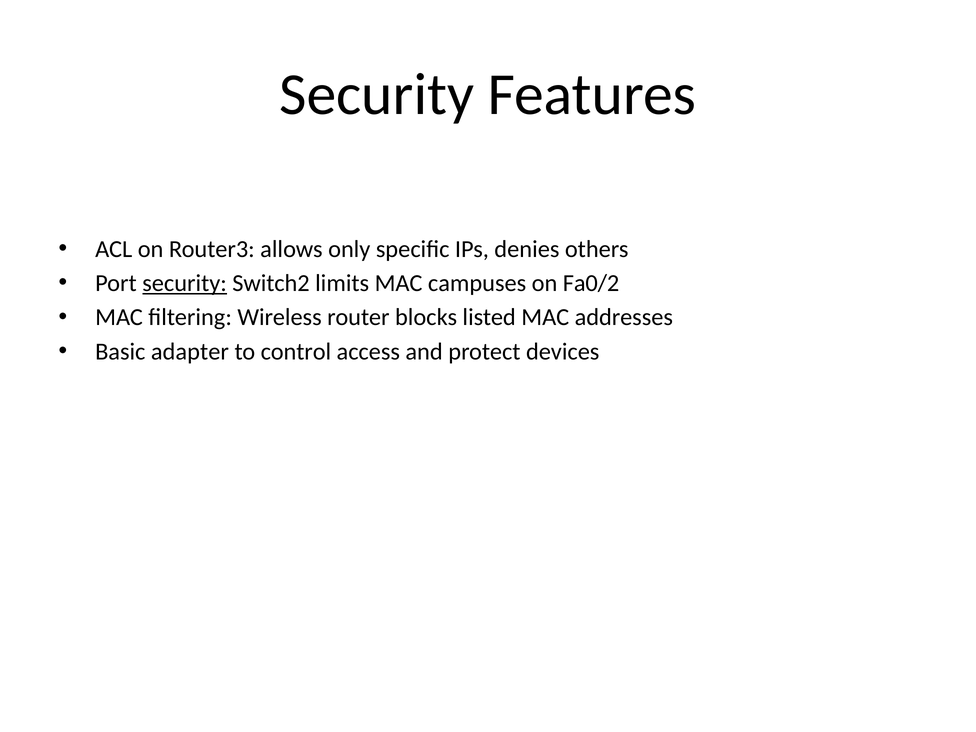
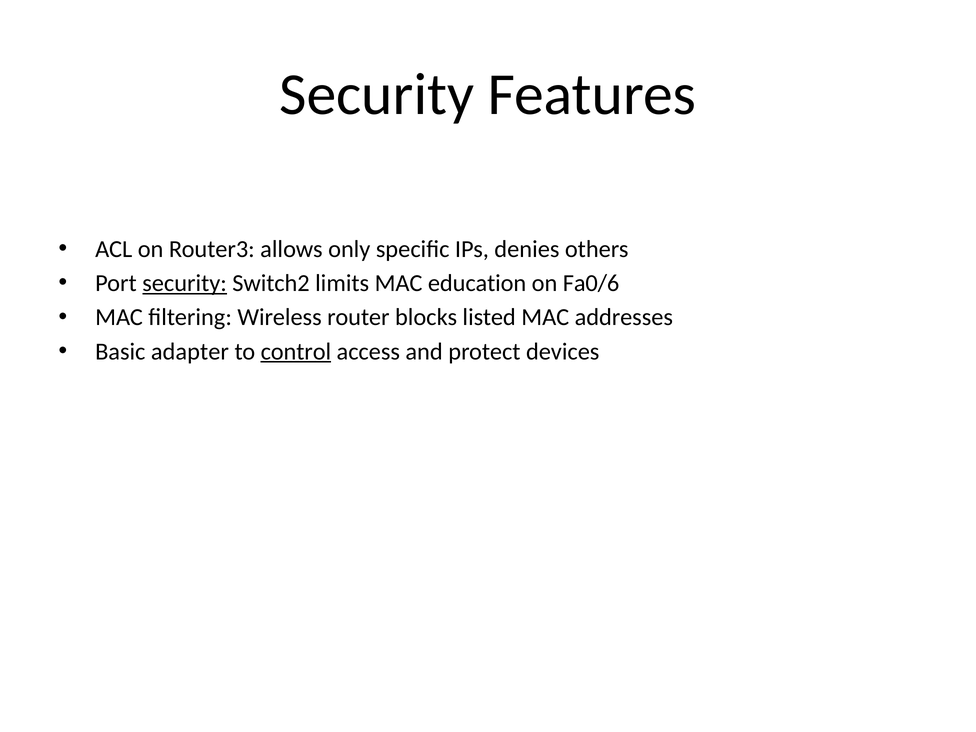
campuses: campuses -> education
Fa0/2: Fa0/2 -> Fa0/6
control underline: none -> present
